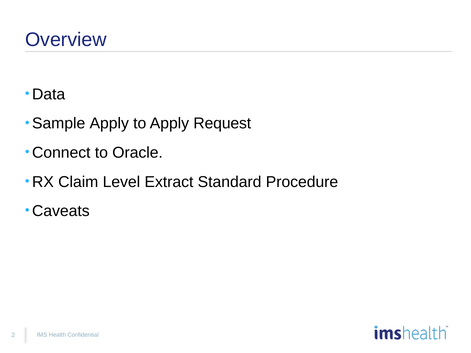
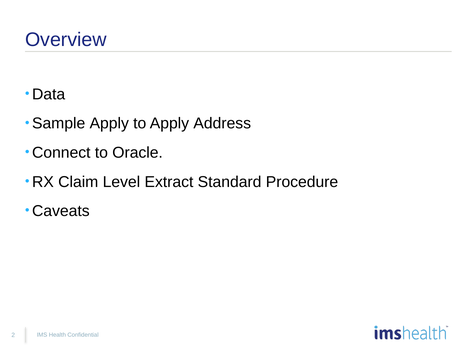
Request: Request -> Address
